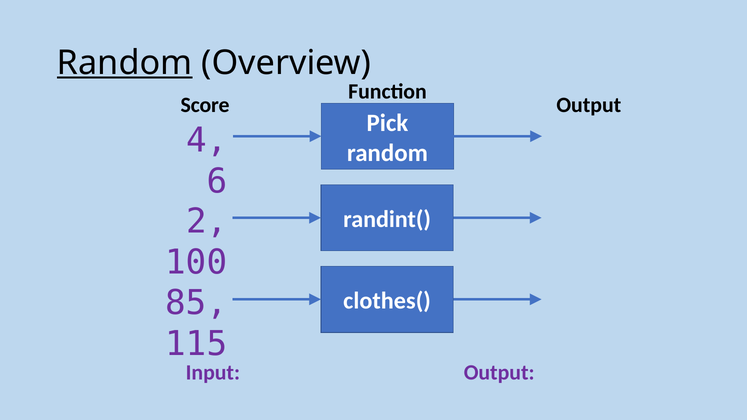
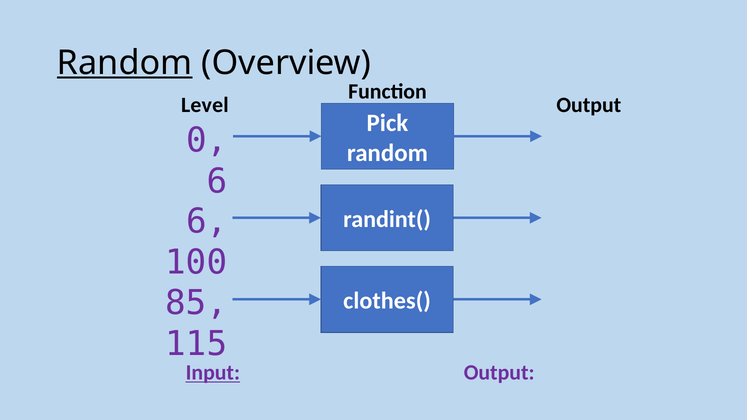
Score: Score -> Level
4: 4 -> 0
2 at (207, 222): 2 -> 6
Input underline: none -> present
